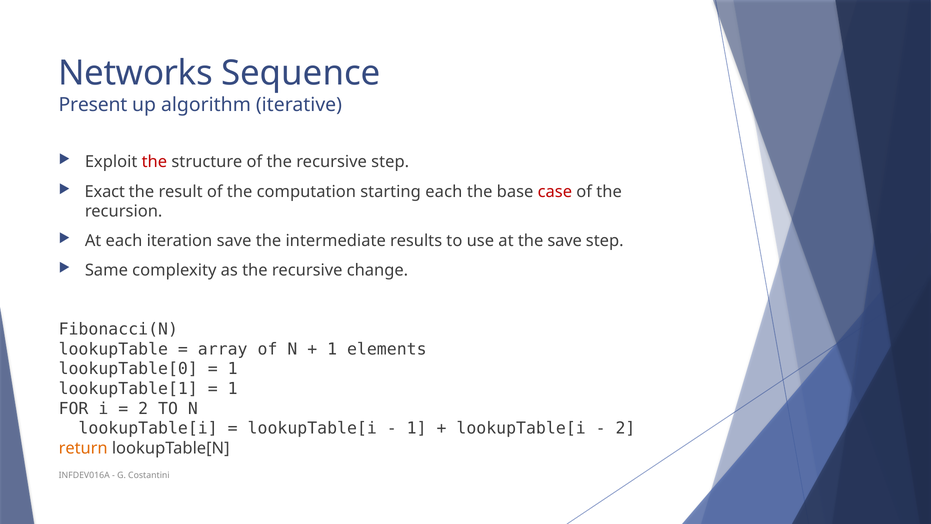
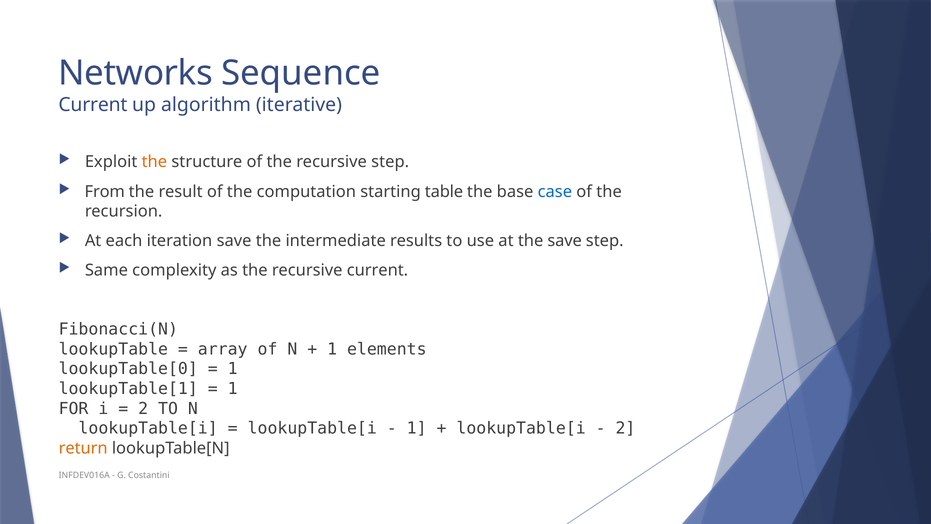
Present at (93, 105): Present -> Current
the at (154, 162) colour: red -> orange
Exact: Exact -> From
starting each: each -> table
case colour: red -> blue
recursive change: change -> current
